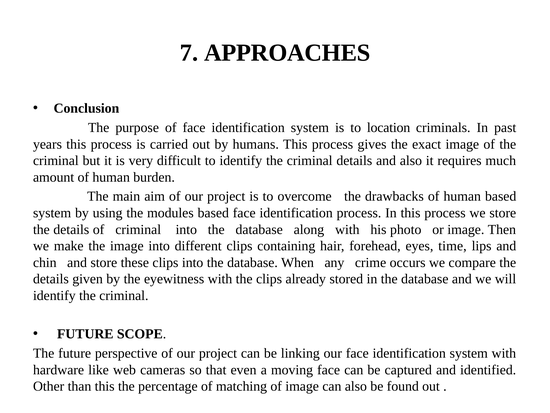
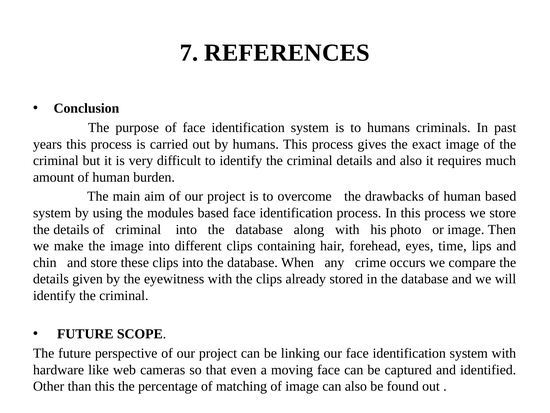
APPROACHES: APPROACHES -> REFERENCES
to location: location -> humans
